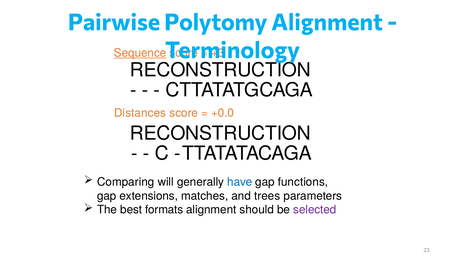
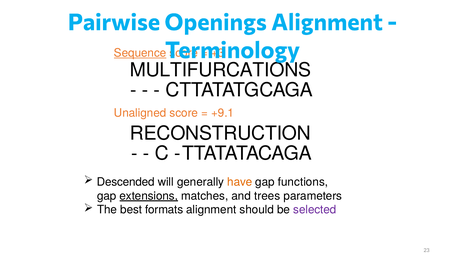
Polytomy: Polytomy -> Openings
RECONSTRUCTION at (220, 70): RECONSTRUCTION -> MULTIFURCATIONS
Distances: Distances -> Unaligned
+0.0: +0.0 -> +9.1
Comparing: Comparing -> Descended
have colour: blue -> orange
extensions underline: none -> present
